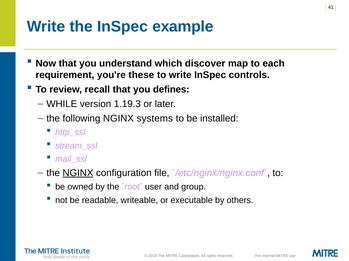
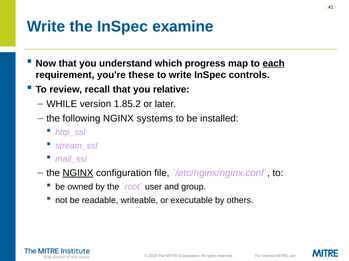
example: example -> examine
discover: discover -> progress
each underline: none -> present
defines: defines -> relative
1.19.3: 1.19.3 -> 1.85.2
